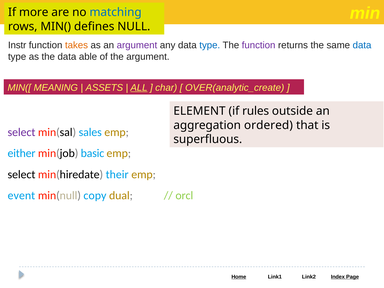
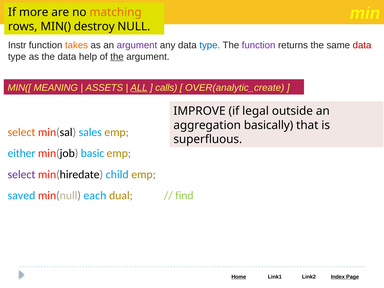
matching colour: blue -> orange
defines: defines -> destroy
data at (362, 45) colour: blue -> red
able: able -> help
the at (117, 57) underline: none -> present
char: char -> calls
ELEMENT: ELEMENT -> IMPROVE
rules: rules -> legal
ordered: ordered -> basically
select at (21, 132) colour: purple -> orange
select at (21, 174) colour: black -> purple
their: their -> child
event: event -> saved
copy: copy -> each
orcl: orcl -> find
